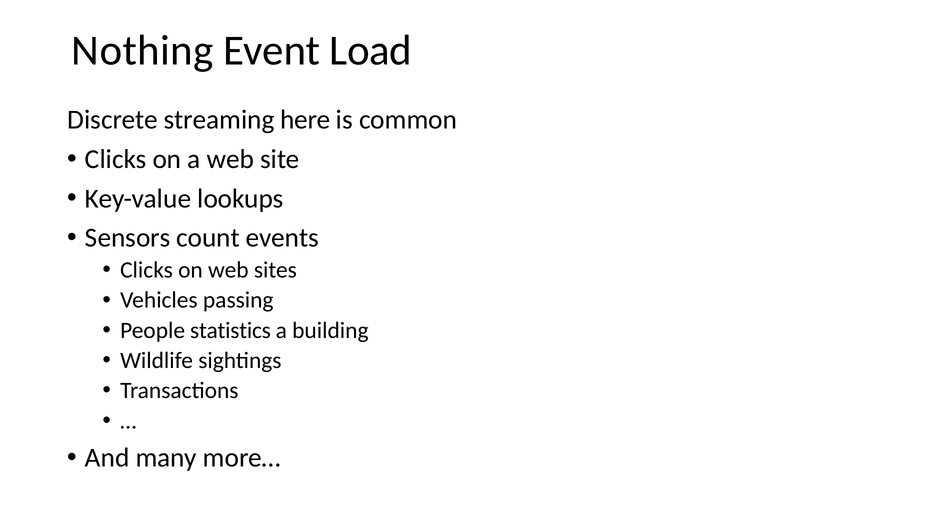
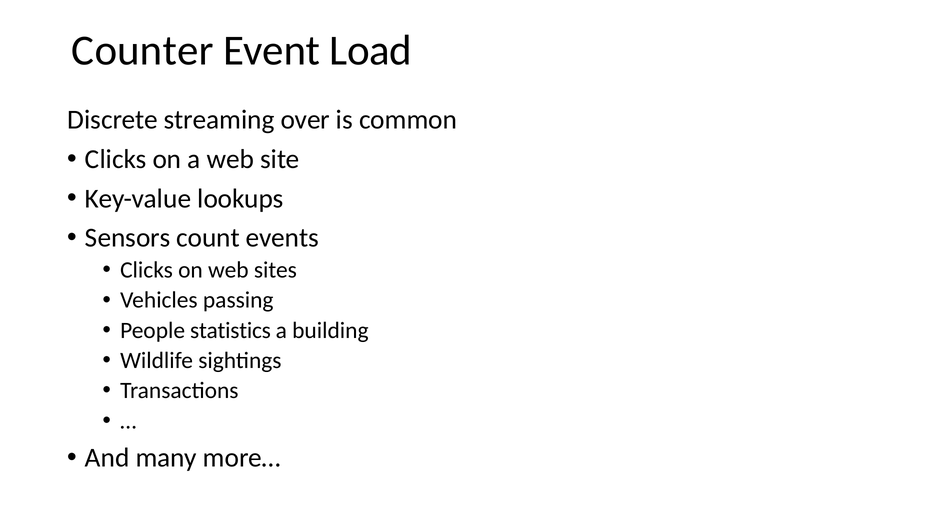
Nothing: Nothing -> Counter
here: here -> over
